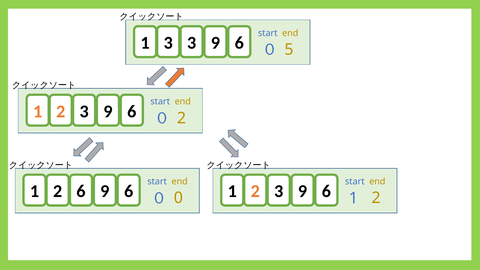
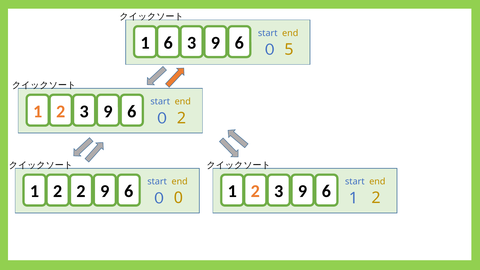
1 3: 3 -> 6
2 6: 6 -> 2
